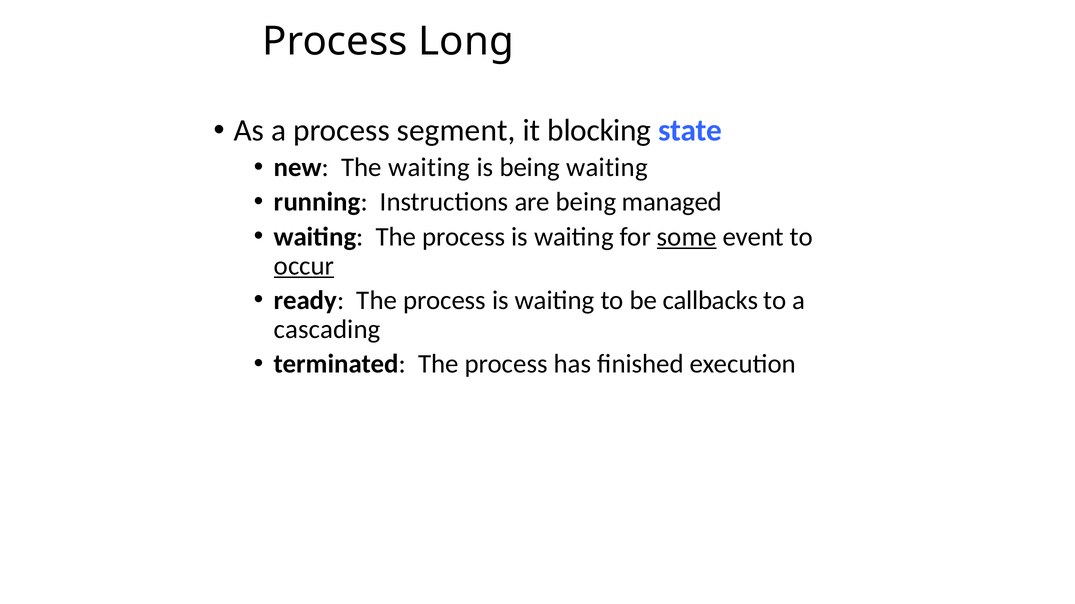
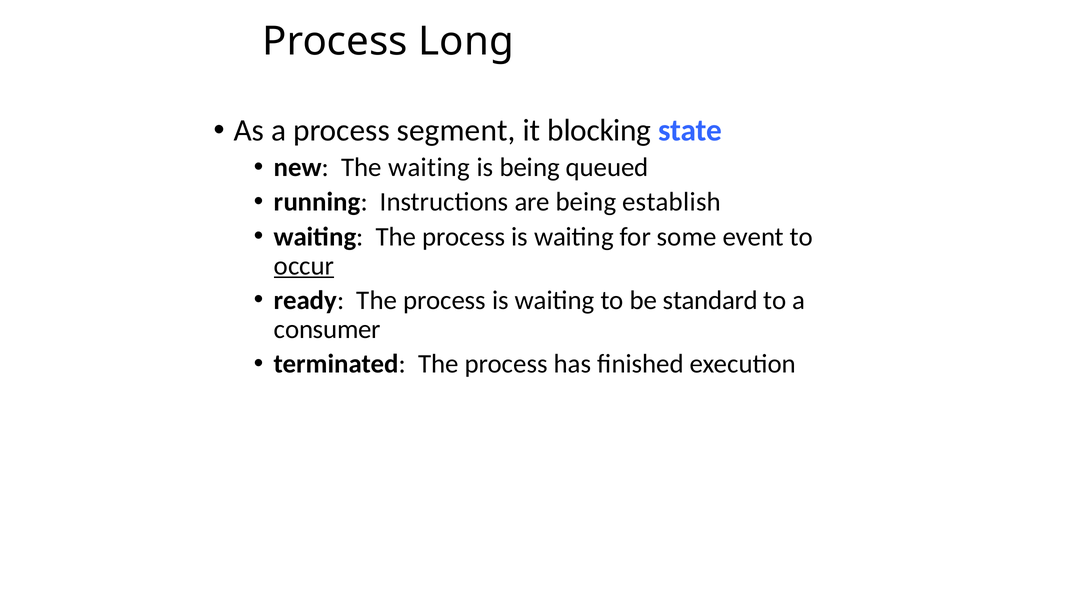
being waiting: waiting -> queued
managed: managed -> establish
some underline: present -> none
callbacks: callbacks -> standard
cascading: cascading -> consumer
